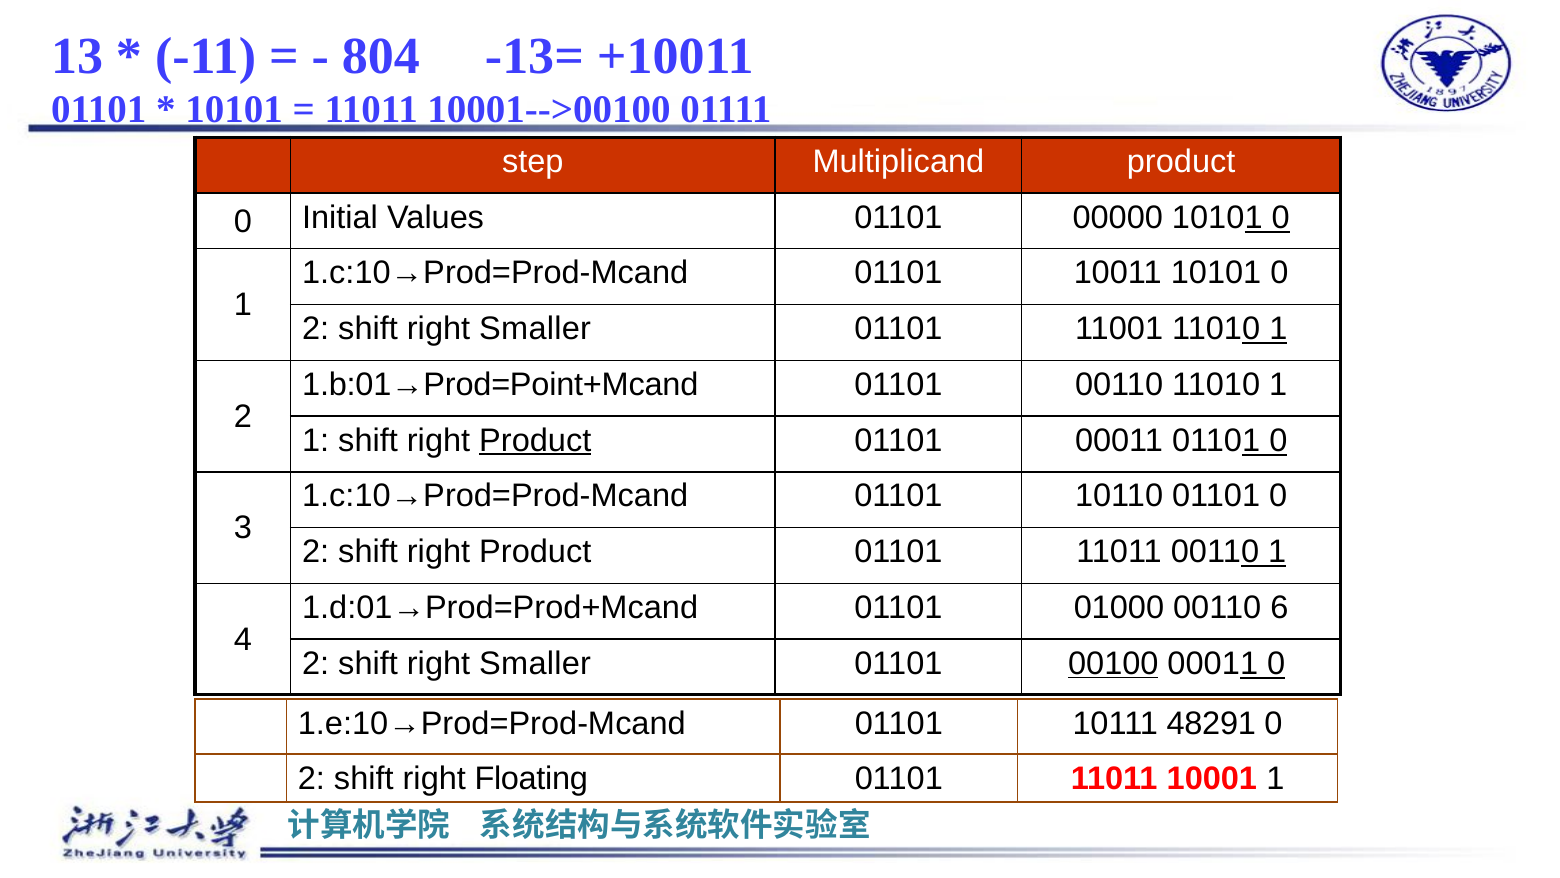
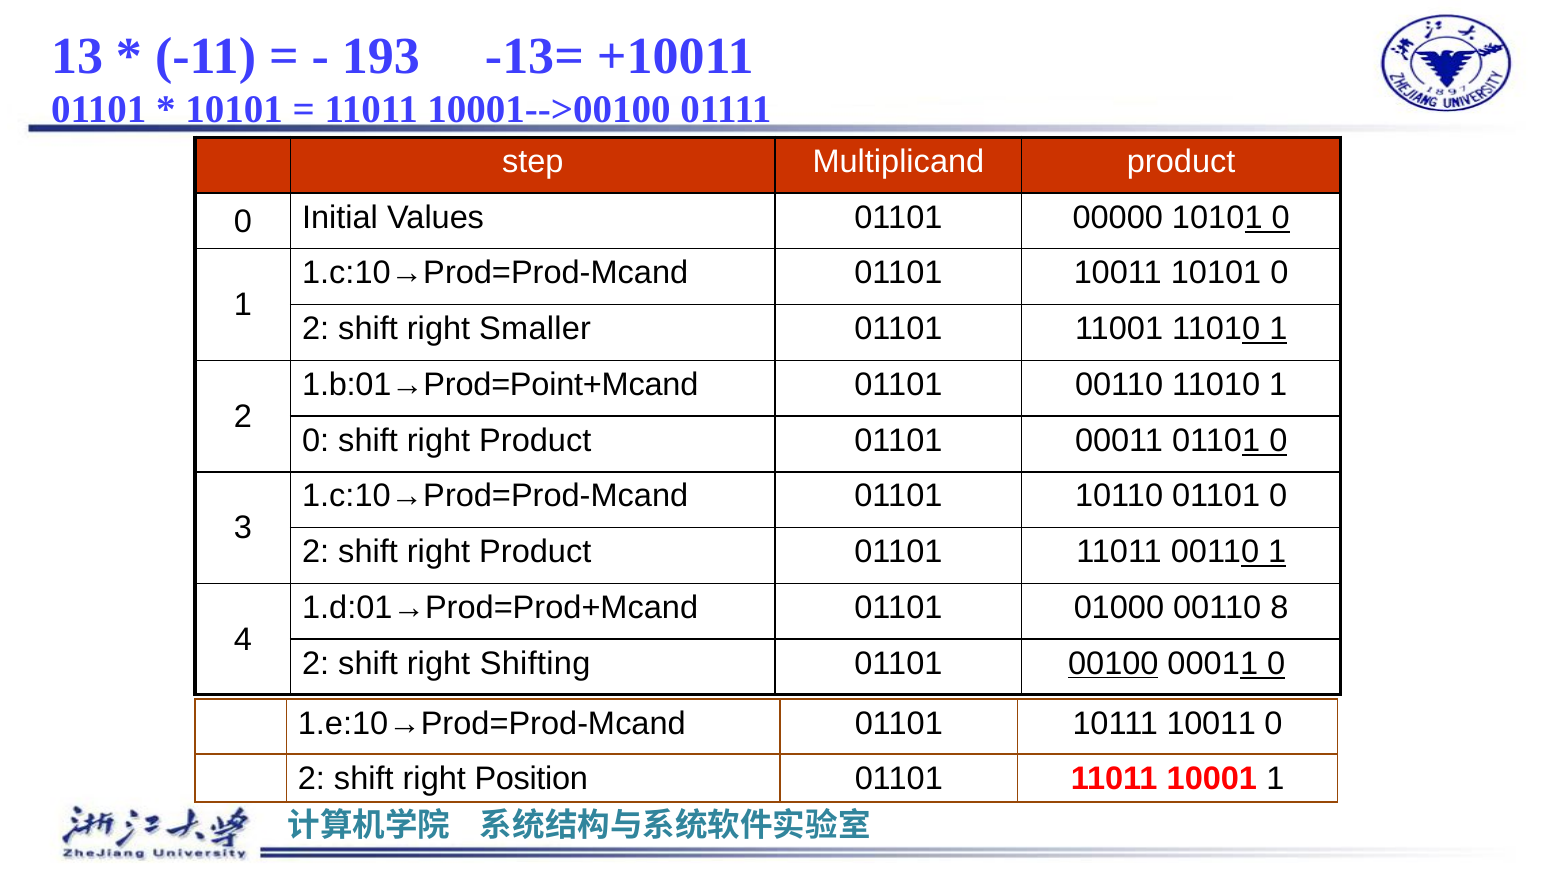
804: 804 -> 193
1 at (316, 440): 1 -> 0
Product at (535, 440) underline: present -> none
6: 6 -> 8
Smaller at (535, 663): Smaller -> Shifting
10111 48291: 48291 -> 10011
Floating: Floating -> Position
